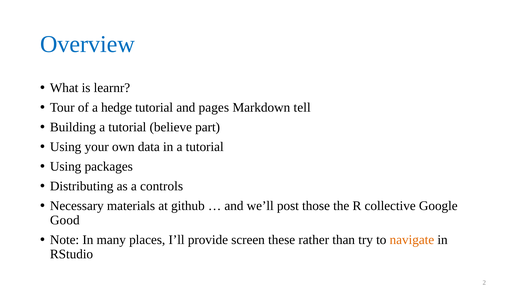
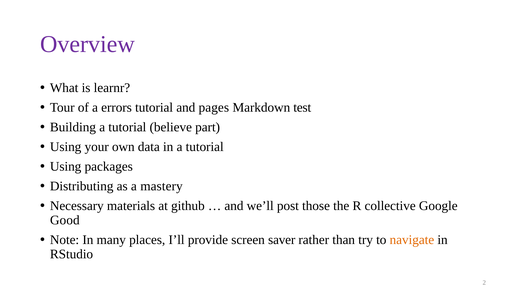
Overview colour: blue -> purple
hedge: hedge -> errors
tell: tell -> test
controls: controls -> mastery
these: these -> saver
